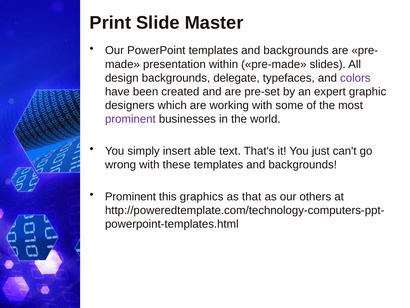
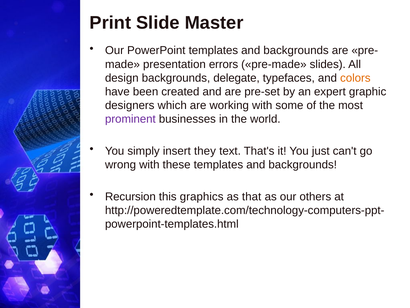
within: within -> errors
colors colour: purple -> orange
able: able -> they
Prominent at (130, 196): Prominent -> Recursion
